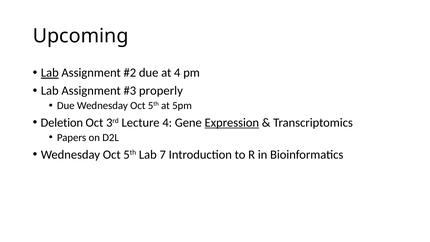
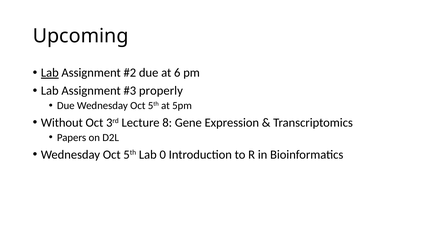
at 4: 4 -> 6
Deletion: Deletion -> Without
Lecture 4: 4 -> 8
Expression underline: present -> none
7: 7 -> 0
